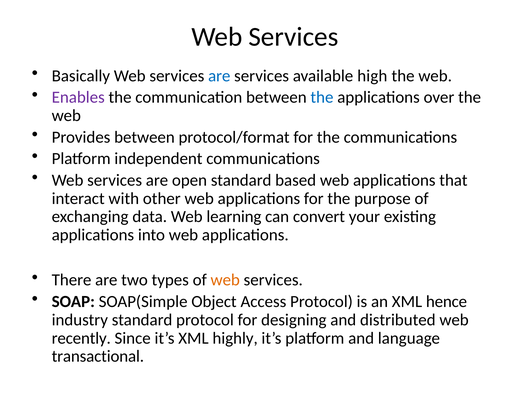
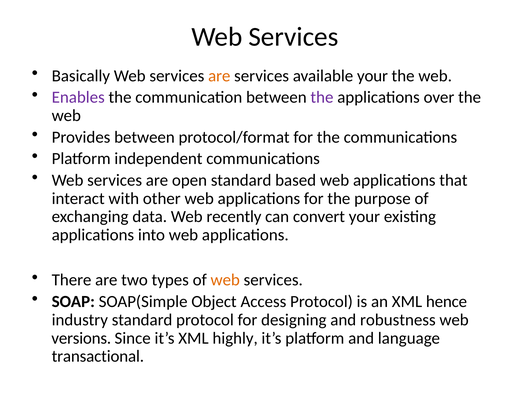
are at (219, 76) colour: blue -> orange
available high: high -> your
the at (322, 97) colour: blue -> purple
learning: learning -> recently
distributed: distributed -> robustness
recently: recently -> versions
